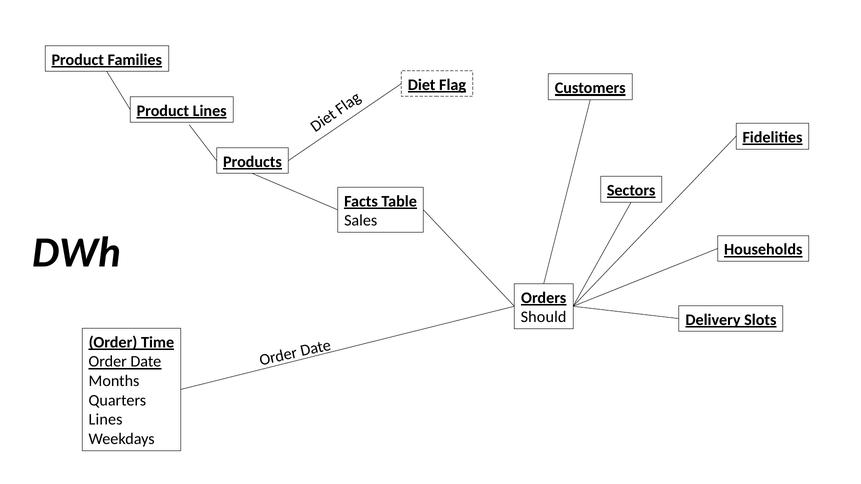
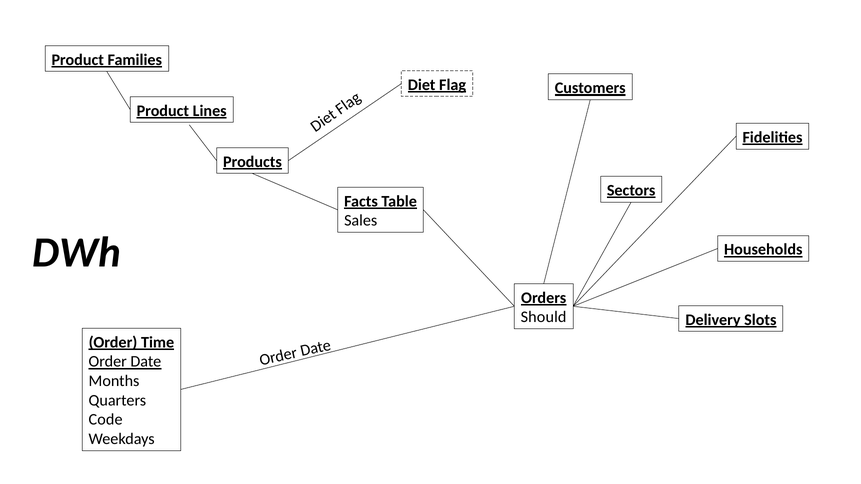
Lines at (106, 420): Lines -> Code
